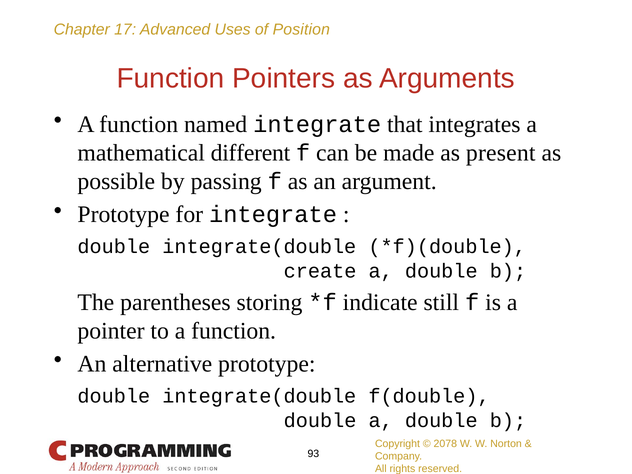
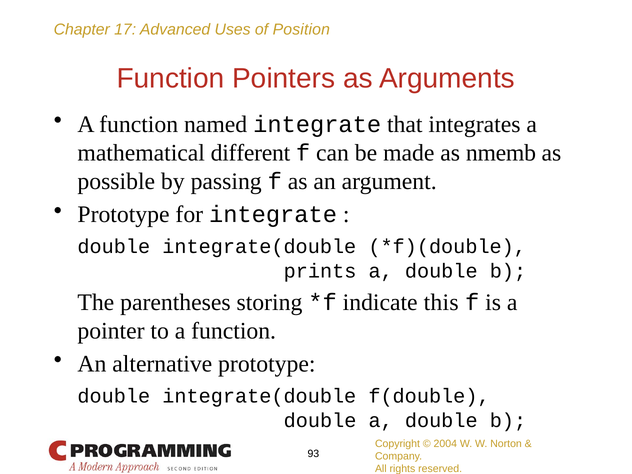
present: present -> nmemb
create: create -> prints
still: still -> this
2078: 2078 -> 2004
